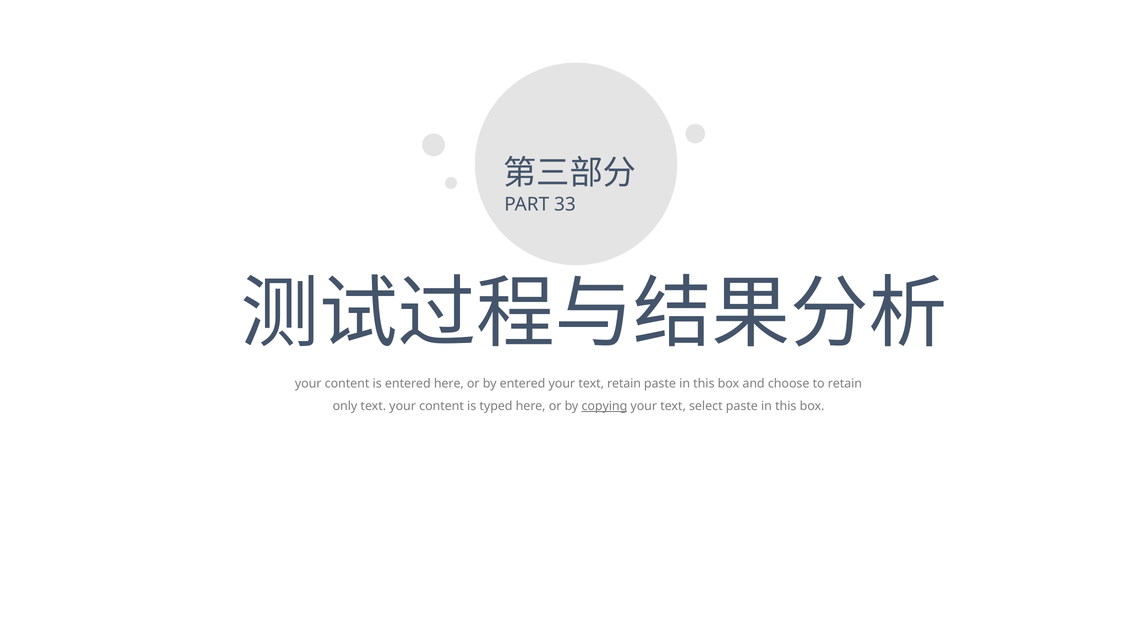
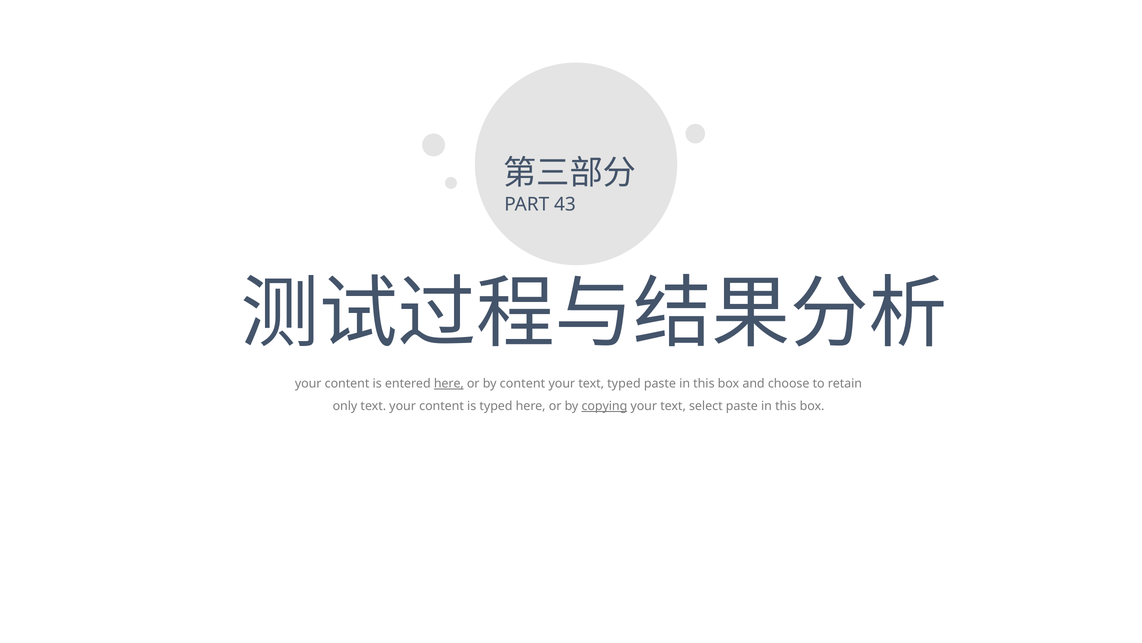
33: 33 -> 43
here at (449, 383) underline: none -> present
by entered: entered -> content
text retain: retain -> typed
